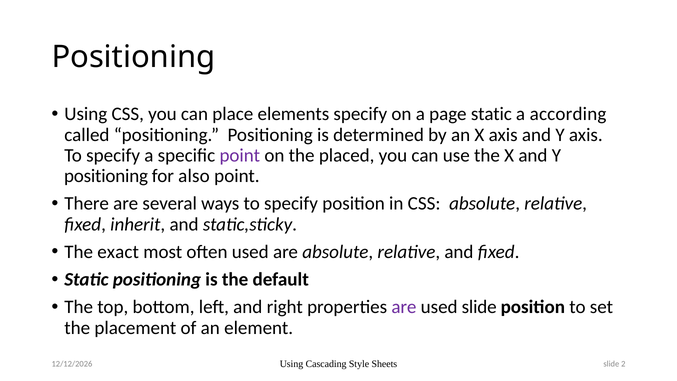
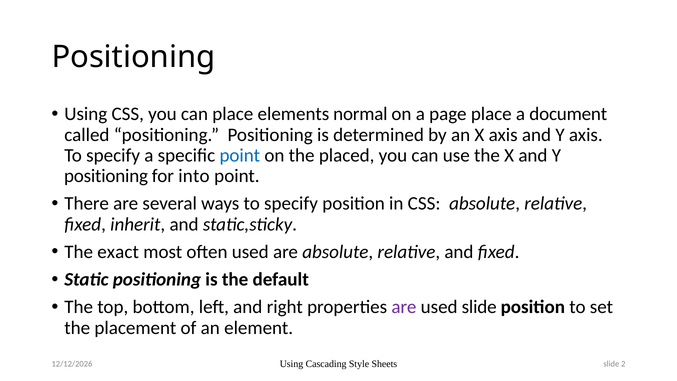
elements specify: specify -> normal
page static: static -> place
according: according -> document
point at (240, 155) colour: purple -> blue
also: also -> into
